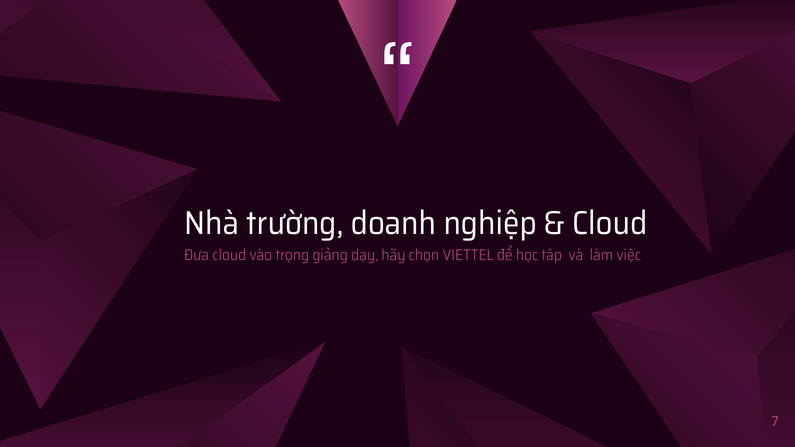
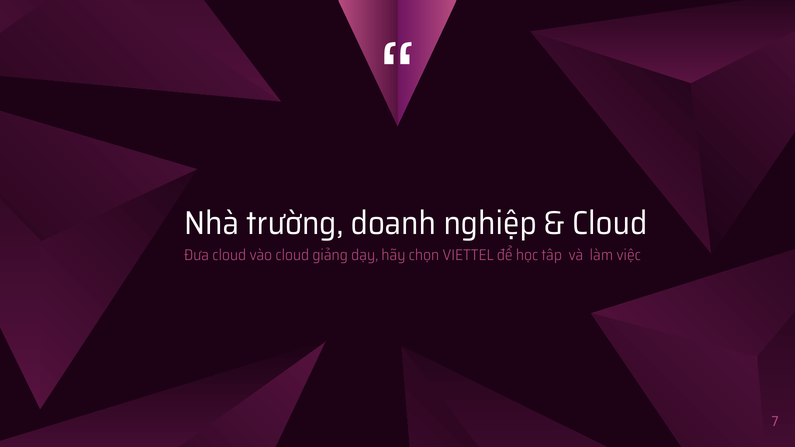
vào trọng: trọng -> cloud
